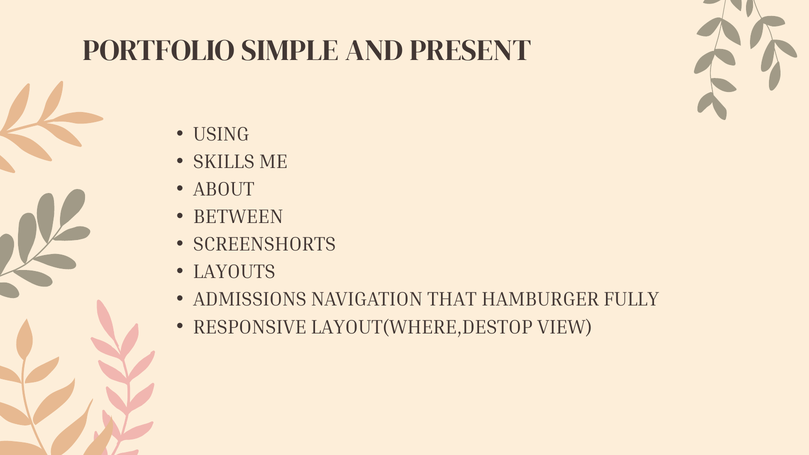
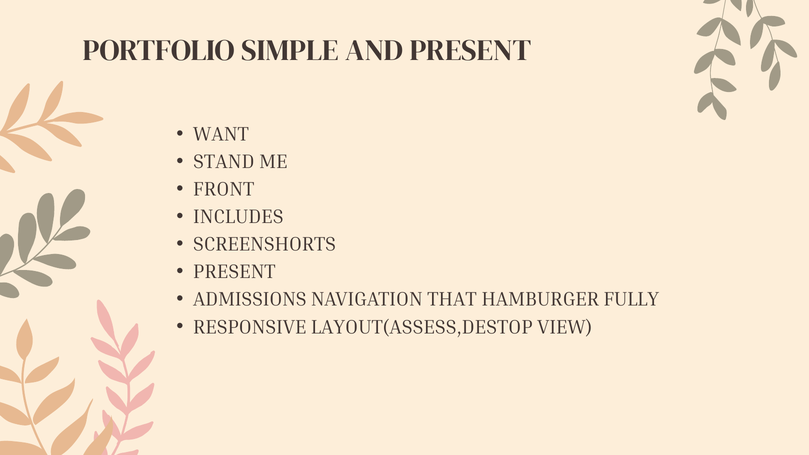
USING: USING -> WANT
SKILLS: SKILLS -> STAND
ABOUT: ABOUT -> FRONT
BETWEEN: BETWEEN -> INCLUDES
LAYOUTS at (234, 272): LAYOUTS -> PRESENT
LAYOUT(WHERE,DESTOP: LAYOUT(WHERE,DESTOP -> LAYOUT(ASSESS,DESTOP
